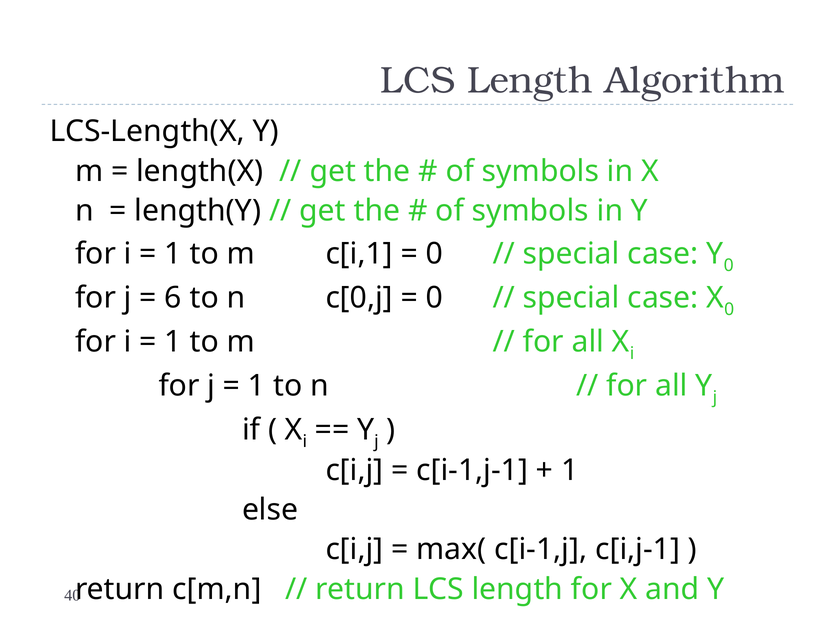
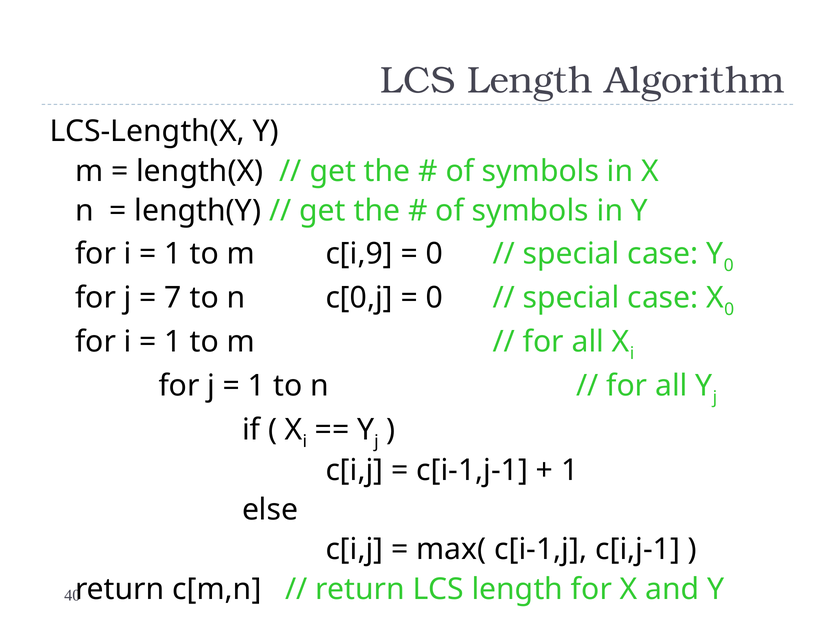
c[i,1: c[i,1 -> c[i,9
6: 6 -> 7
